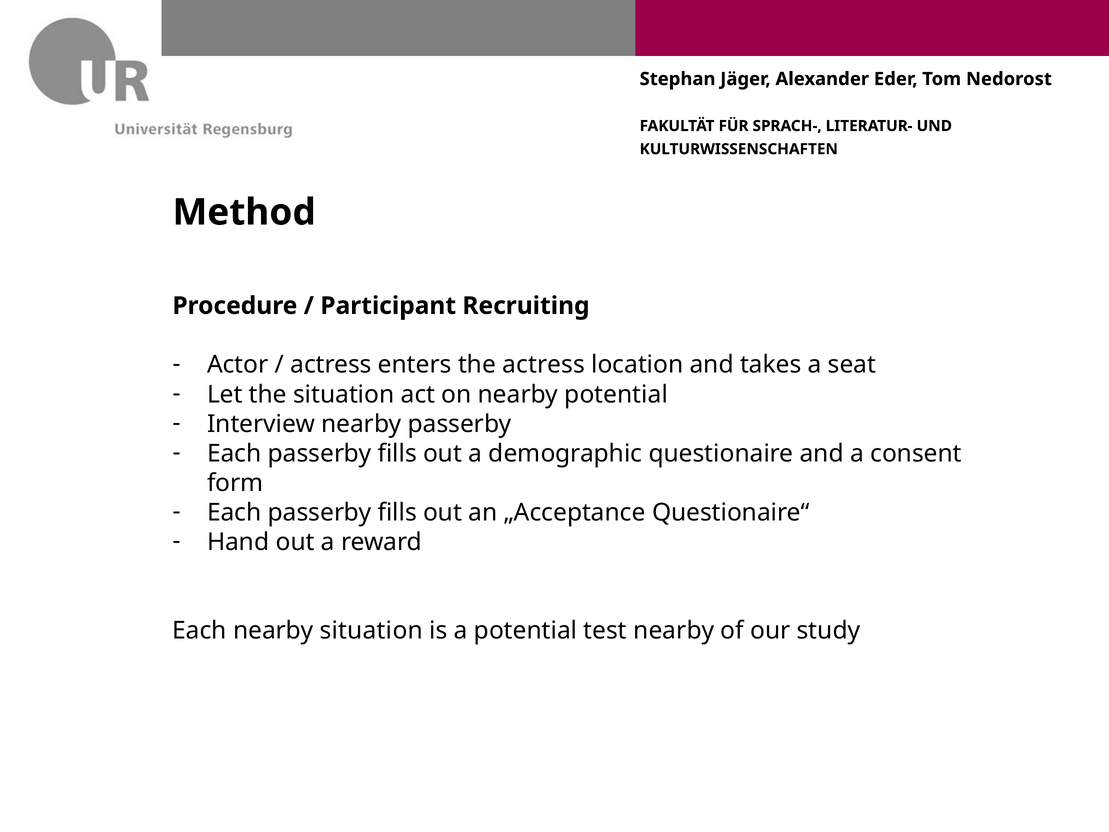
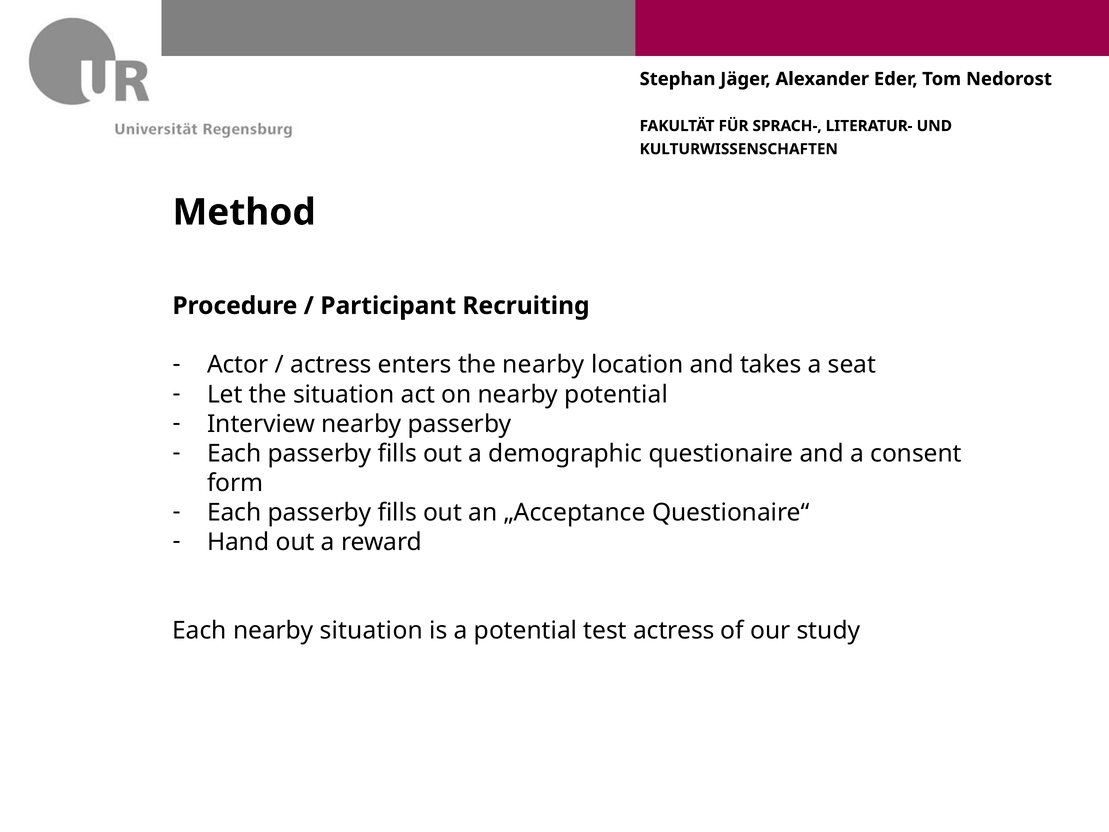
the actress: actress -> nearby
test nearby: nearby -> actress
